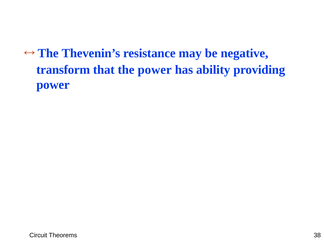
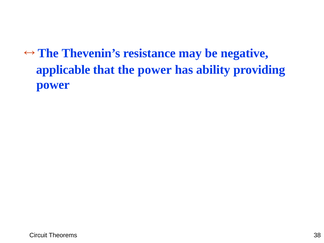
transform: transform -> applicable
